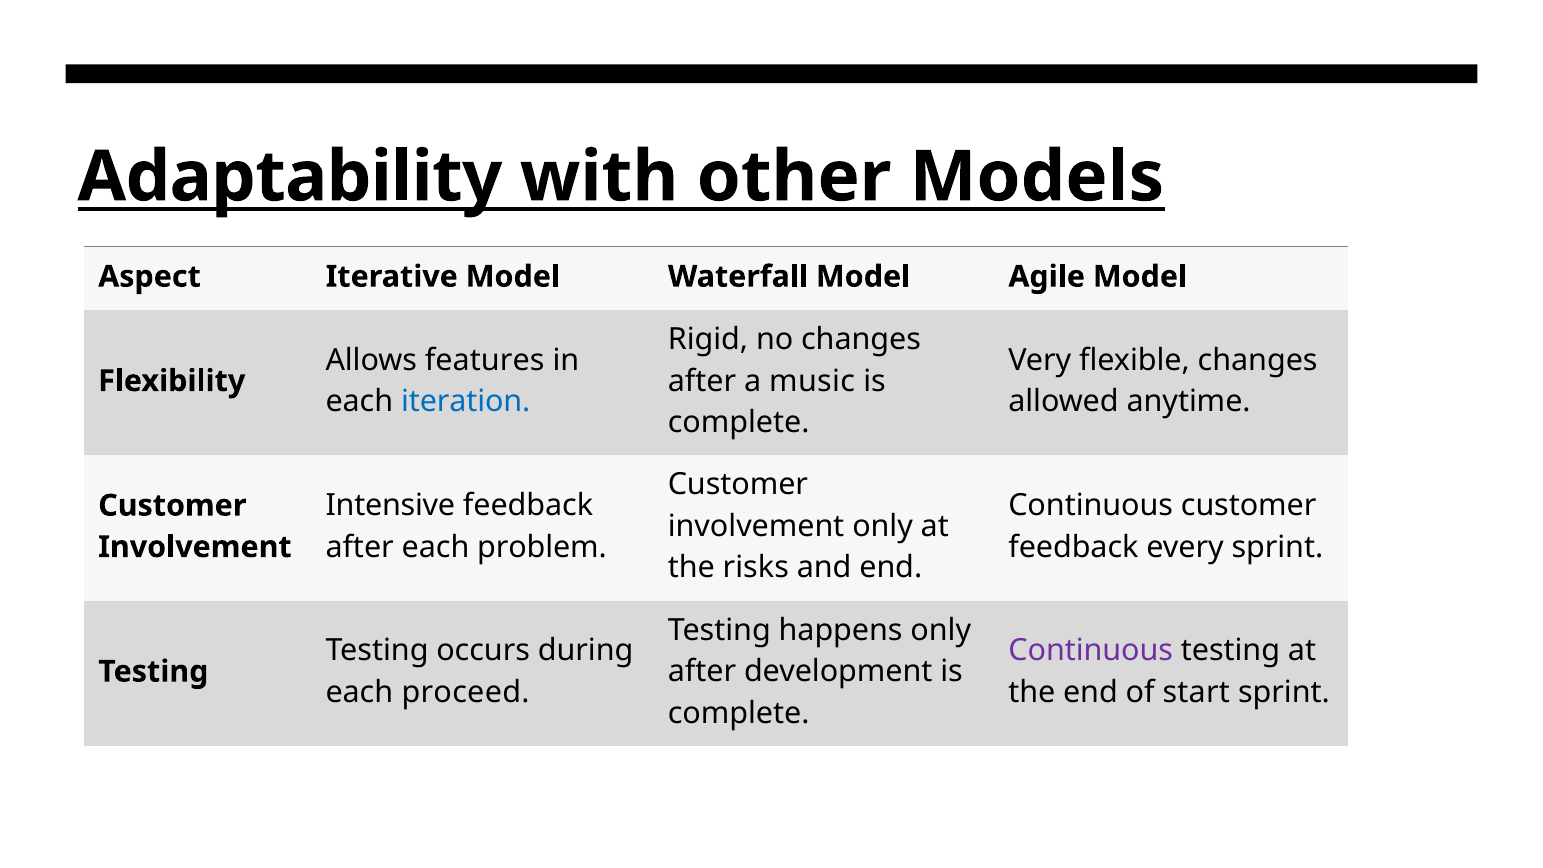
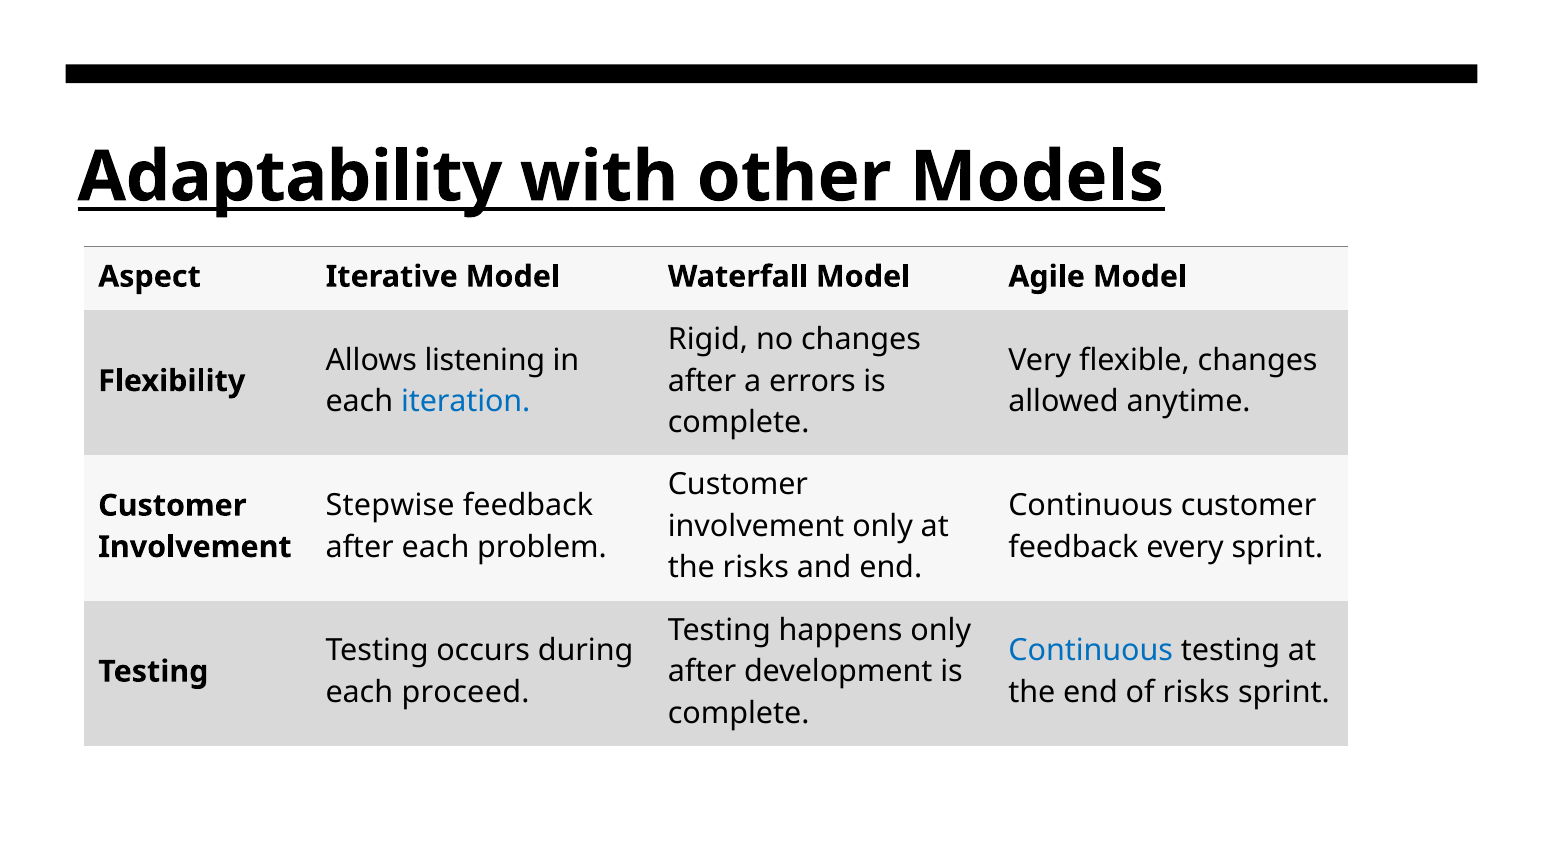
features: features -> listening
music: music -> errors
Intensive: Intensive -> Stepwise
Continuous at (1091, 651) colour: purple -> blue
of start: start -> risks
